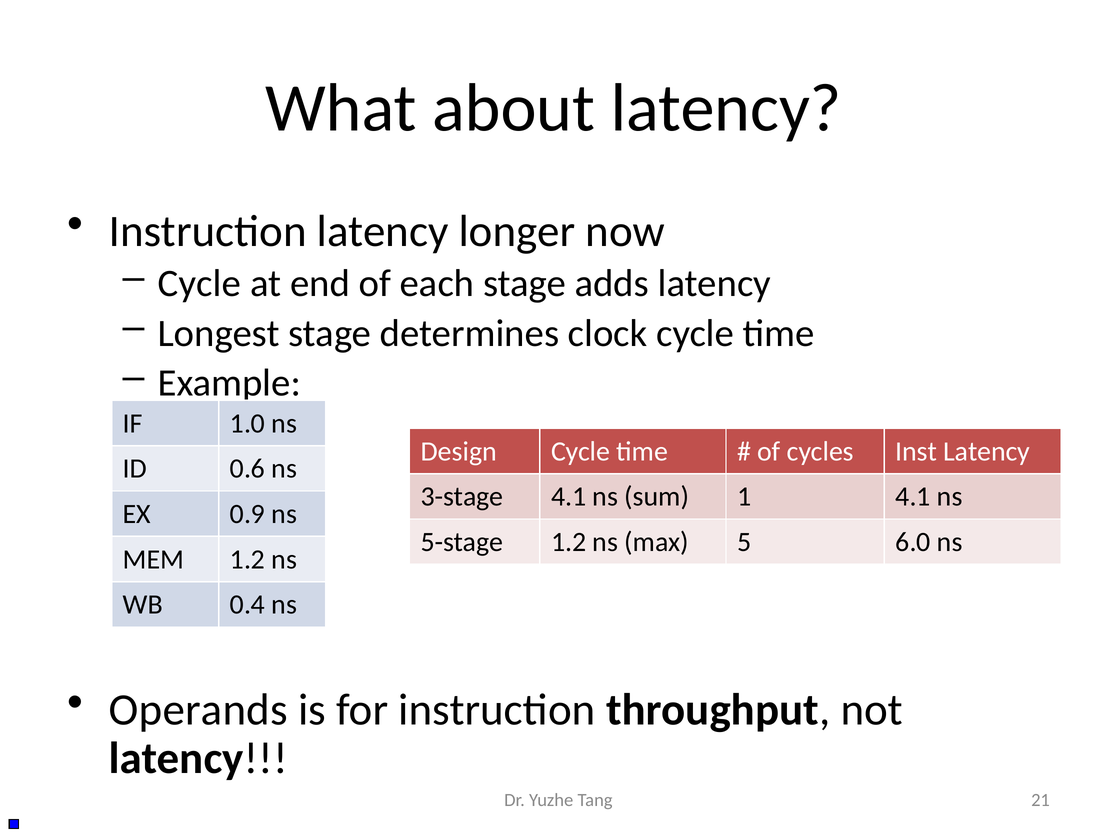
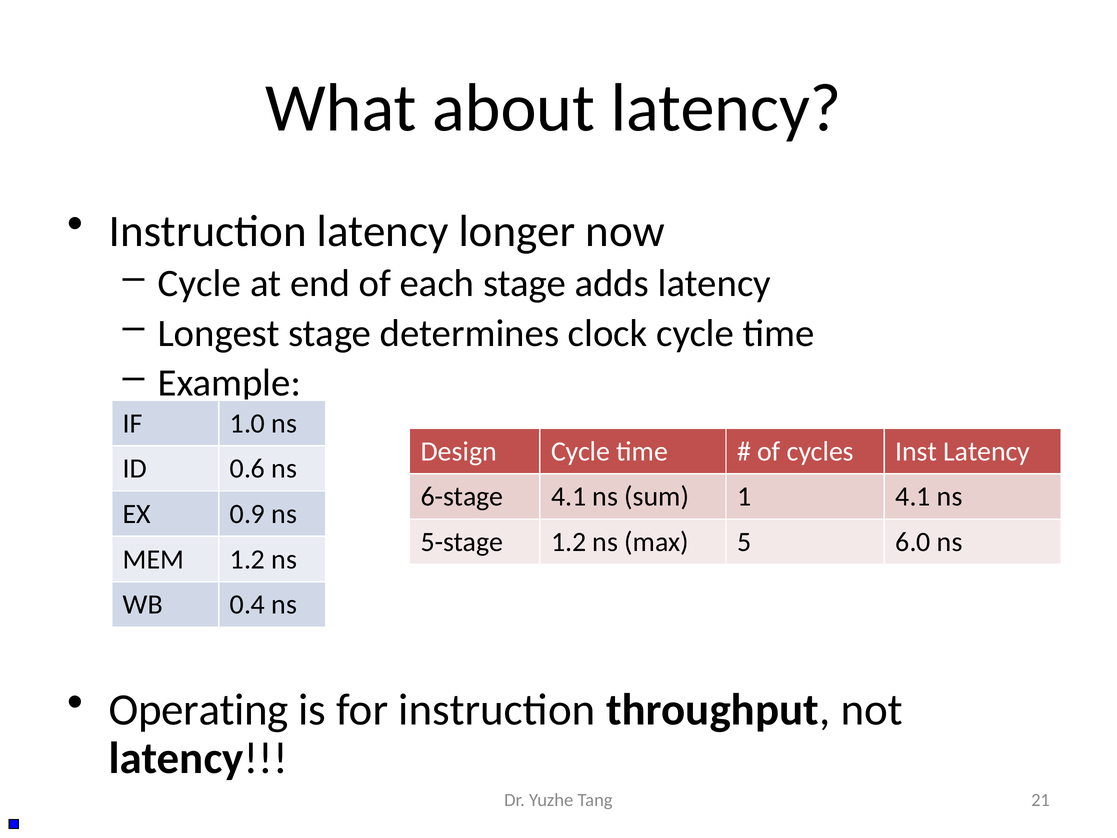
3-stage: 3-stage -> 6-stage
Operands: Operands -> Operating
